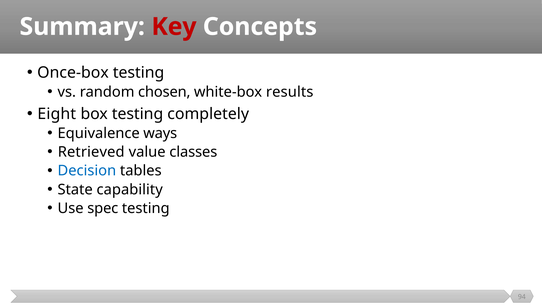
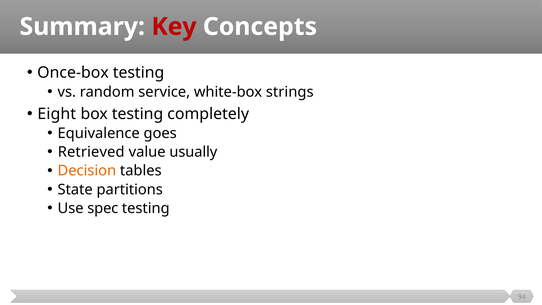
chosen: chosen -> service
results: results -> strings
ways: ways -> goes
classes: classes -> usually
Decision colour: blue -> orange
capability: capability -> partitions
